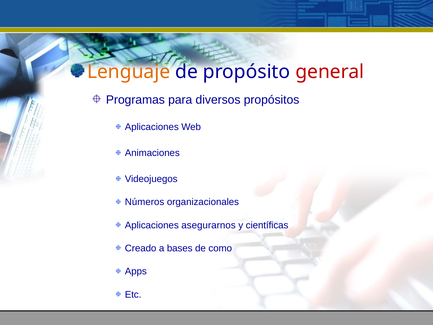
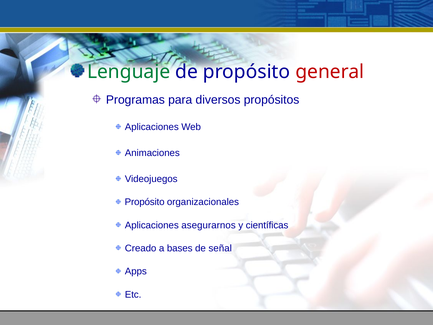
Lenguaje colour: orange -> green
Números at (145, 202): Números -> Propósito
como: como -> señal
